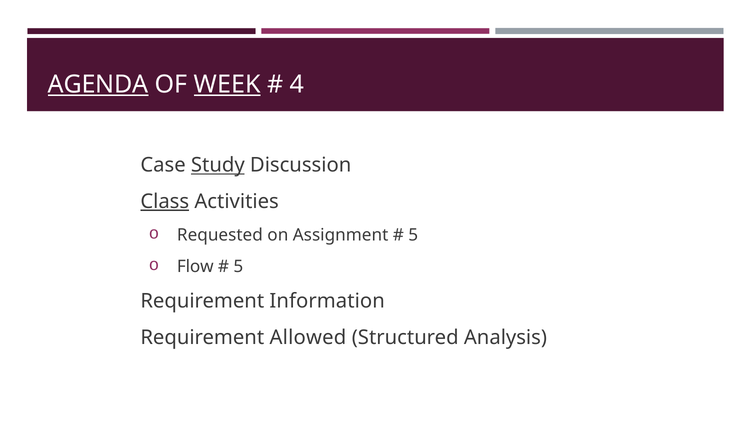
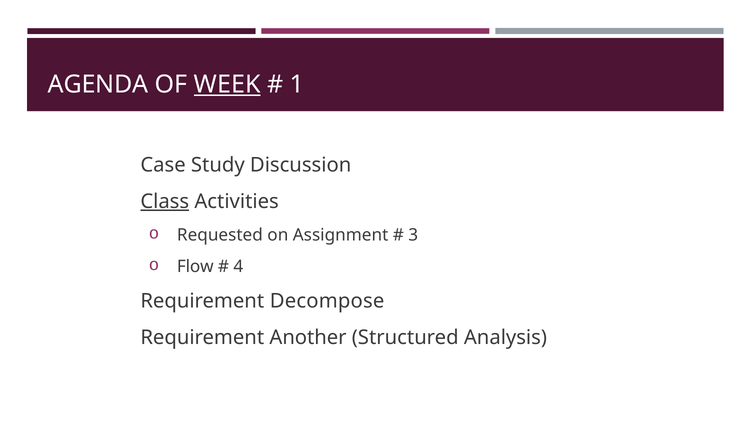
AGENDA underline: present -> none
4: 4 -> 1
Study underline: present -> none
5 at (413, 235): 5 -> 3
5 at (238, 266): 5 -> 4
Information: Information -> Decompose
Allowed: Allowed -> Another
